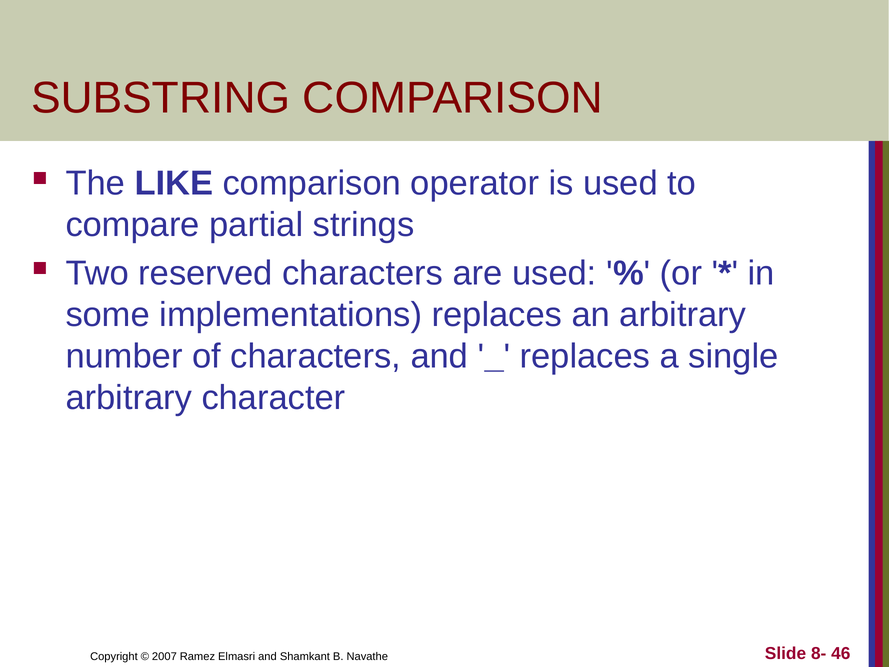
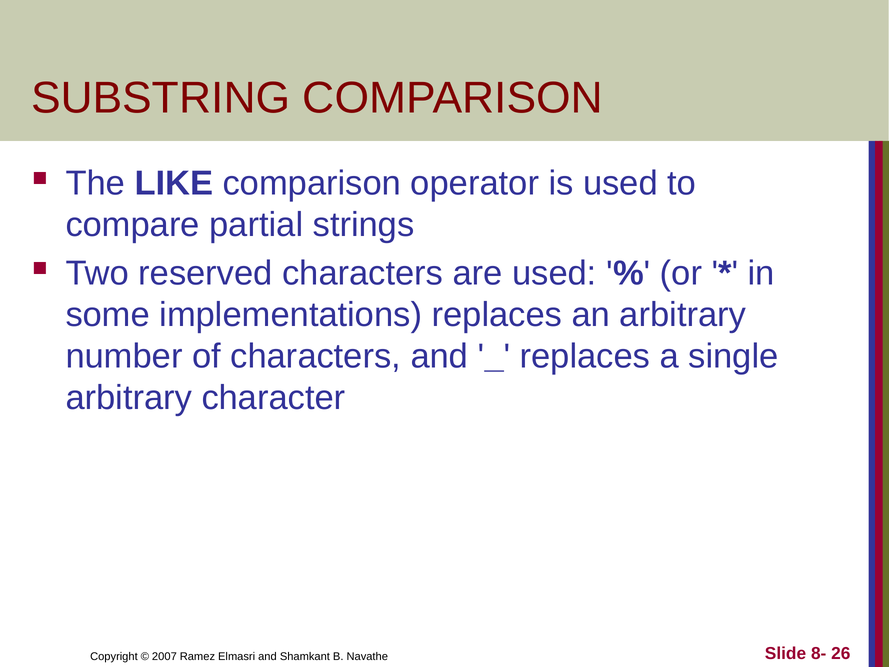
46: 46 -> 26
